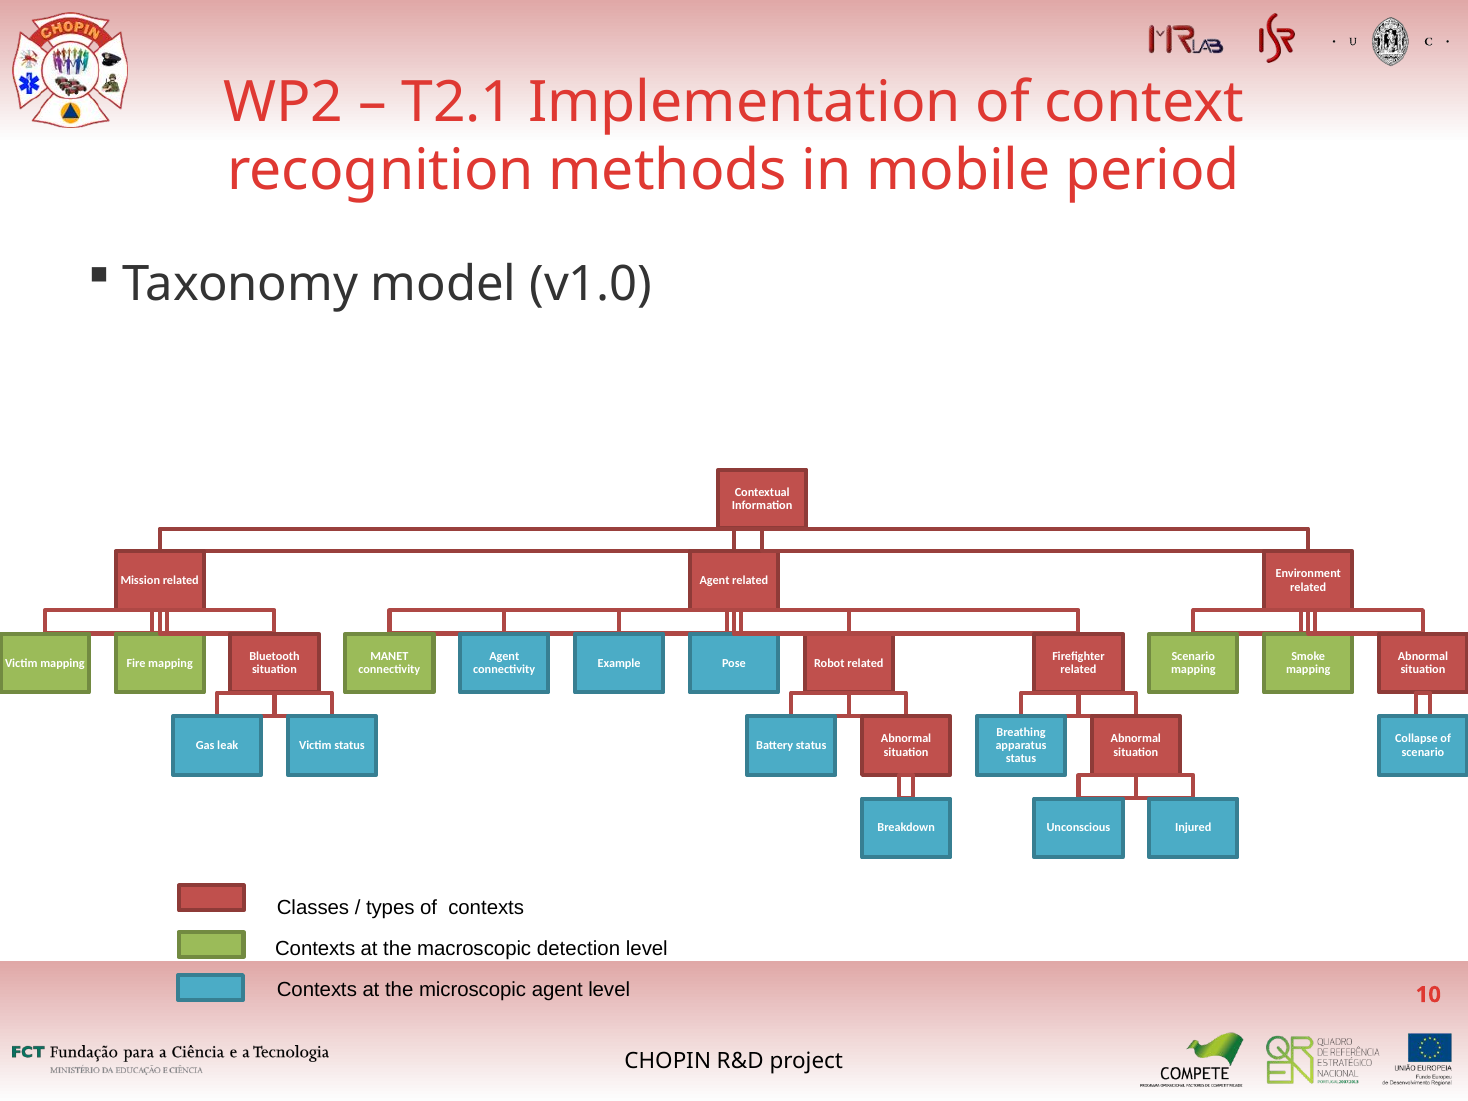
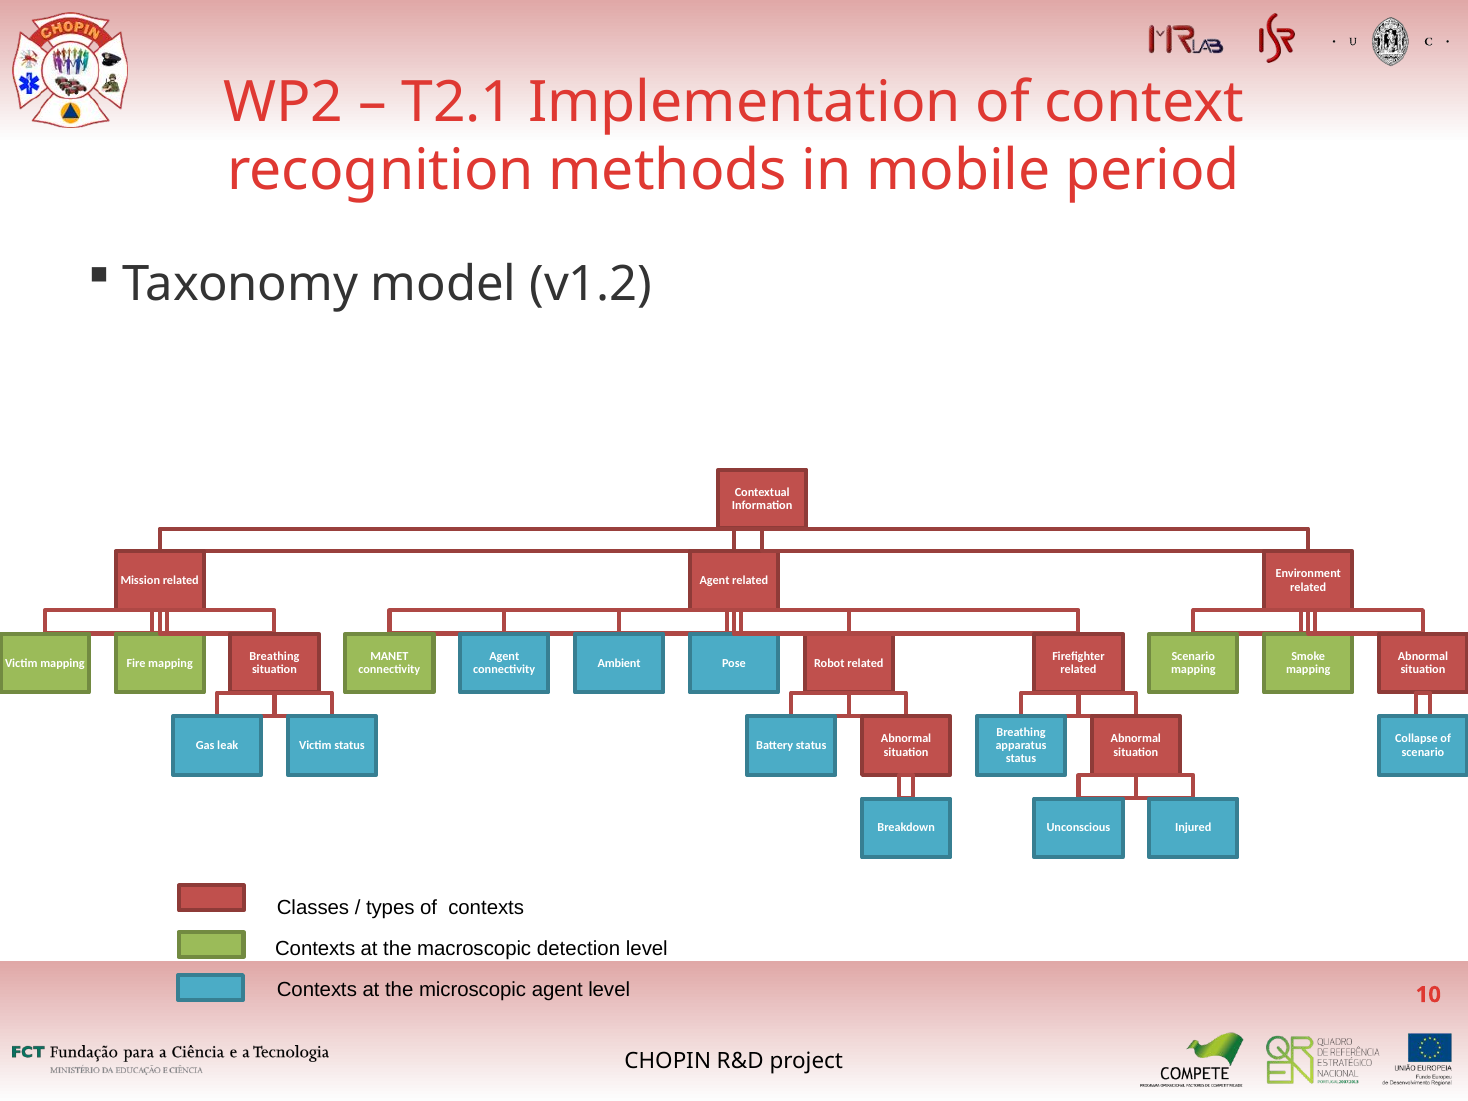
v1.0: v1.0 -> v1.2
Bluetooth at (274, 656): Bluetooth -> Breathing
Example: Example -> Ambient
